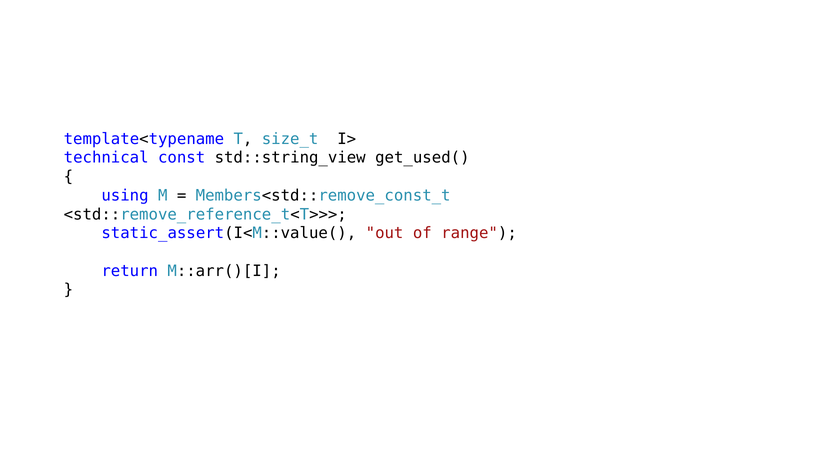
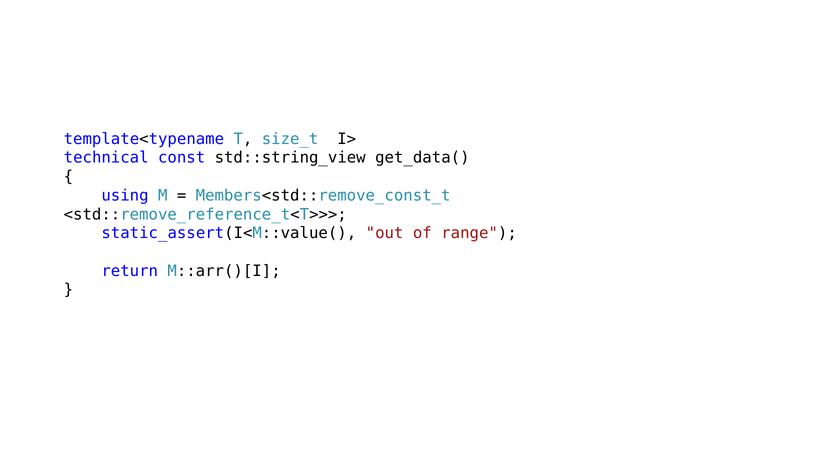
get_used(: get_used( -> get_data(
